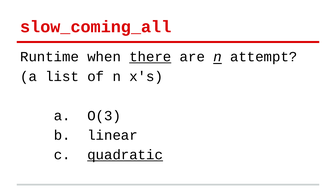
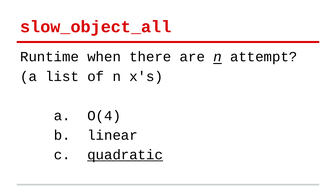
slow_coming_all: slow_coming_all -> slow_object_all
there underline: present -> none
O(3: O(3 -> O(4
